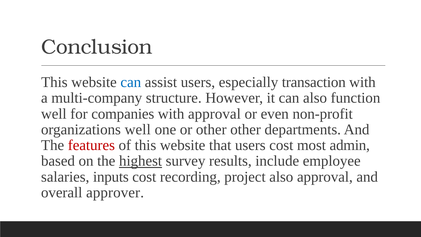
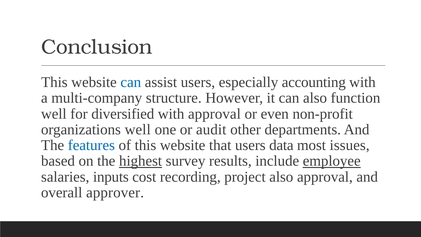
transaction: transaction -> accounting
companies: companies -> diversified
or other: other -> audit
features colour: red -> blue
users cost: cost -> data
admin: admin -> issues
employee underline: none -> present
